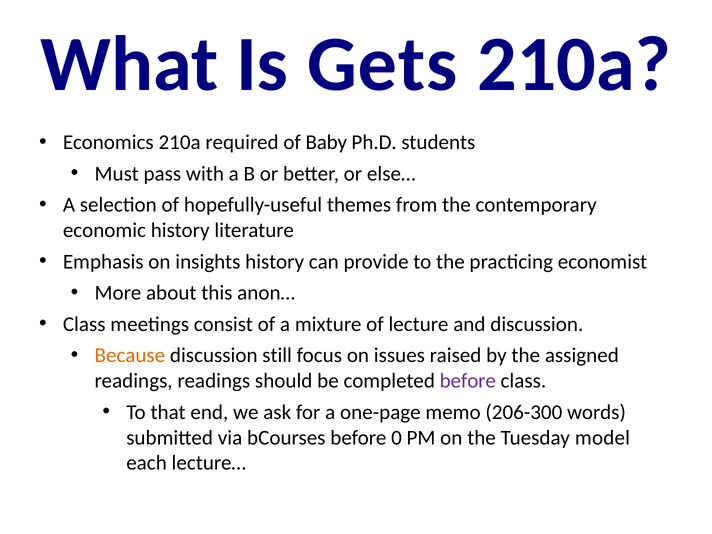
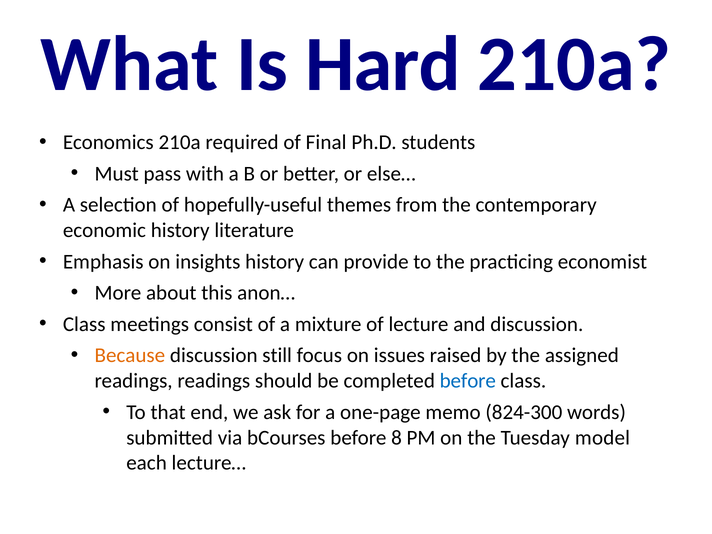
Gets: Gets -> Hard
Baby: Baby -> Final
before at (468, 381) colour: purple -> blue
206-300: 206-300 -> 824-300
0: 0 -> 8
